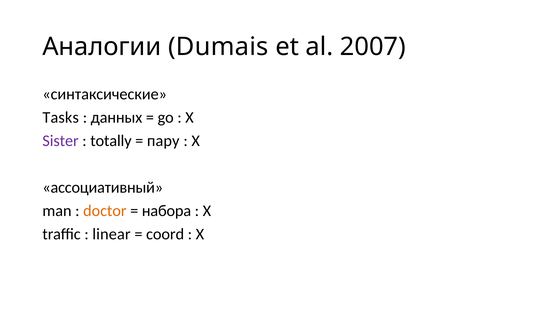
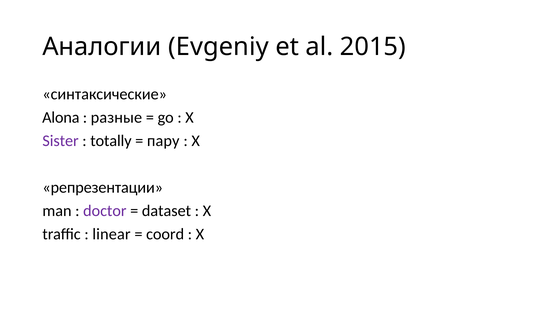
Dumais: Dumais -> Evgeniy
2007: 2007 -> 2015
Tasks: Tasks -> Alona
данных: данных -> разные
ассоциативный: ассоциативный -> репрезентации
doctor colour: orange -> purple
набора: набора -> dataset
